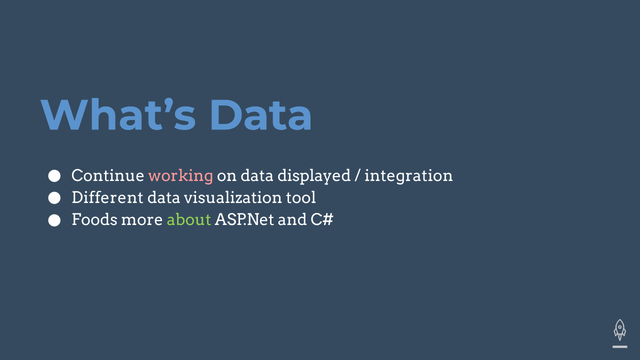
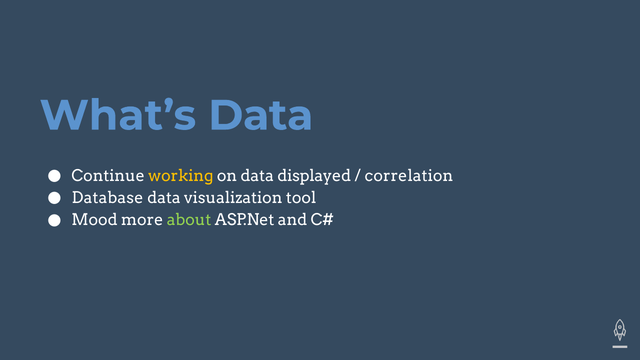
working colour: pink -> yellow
integration: integration -> correlation
Different: Different -> Database
Foods: Foods -> Mood
